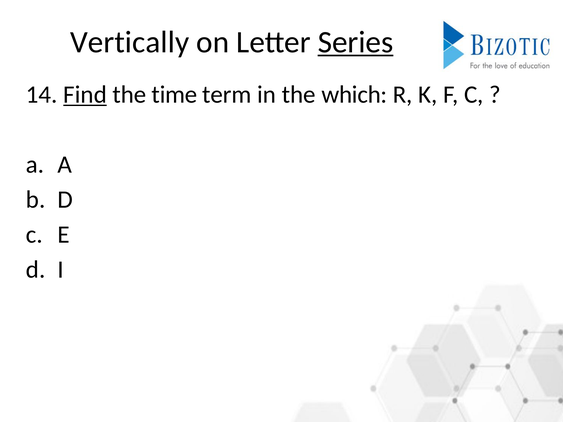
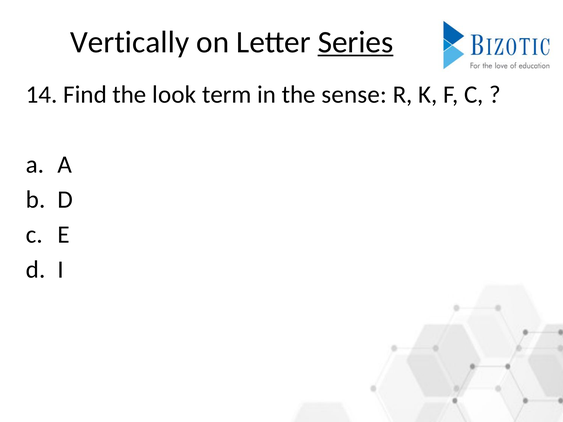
Find underline: present -> none
time: time -> look
which: which -> sense
